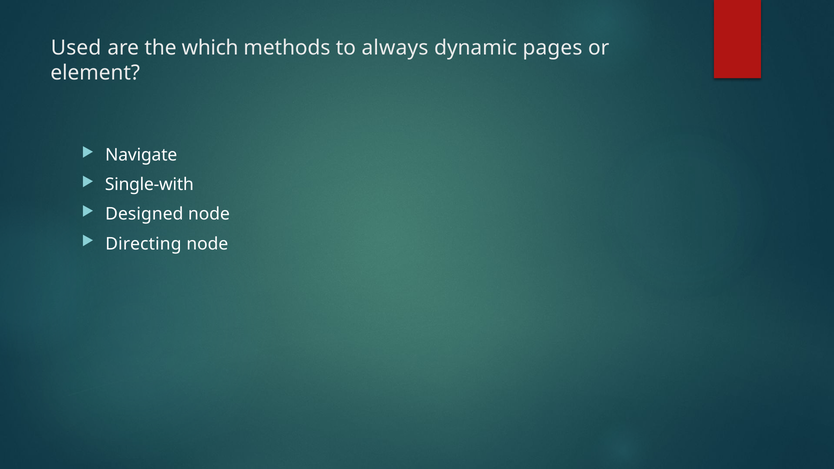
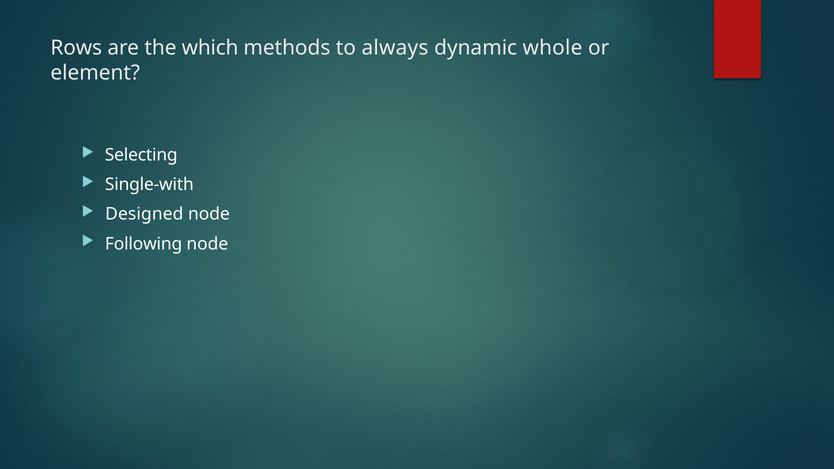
Used: Used -> Rows
pages: pages -> whole
Navigate: Navigate -> Selecting
Directing: Directing -> Following
